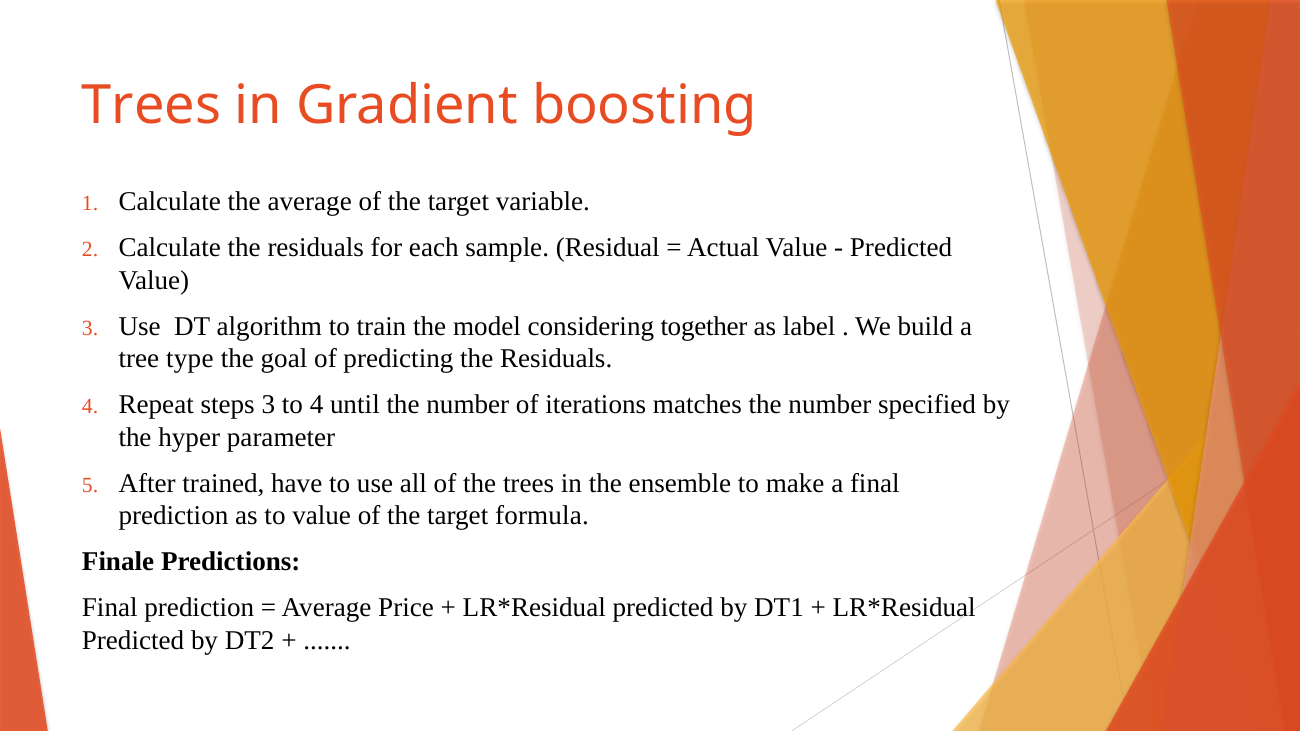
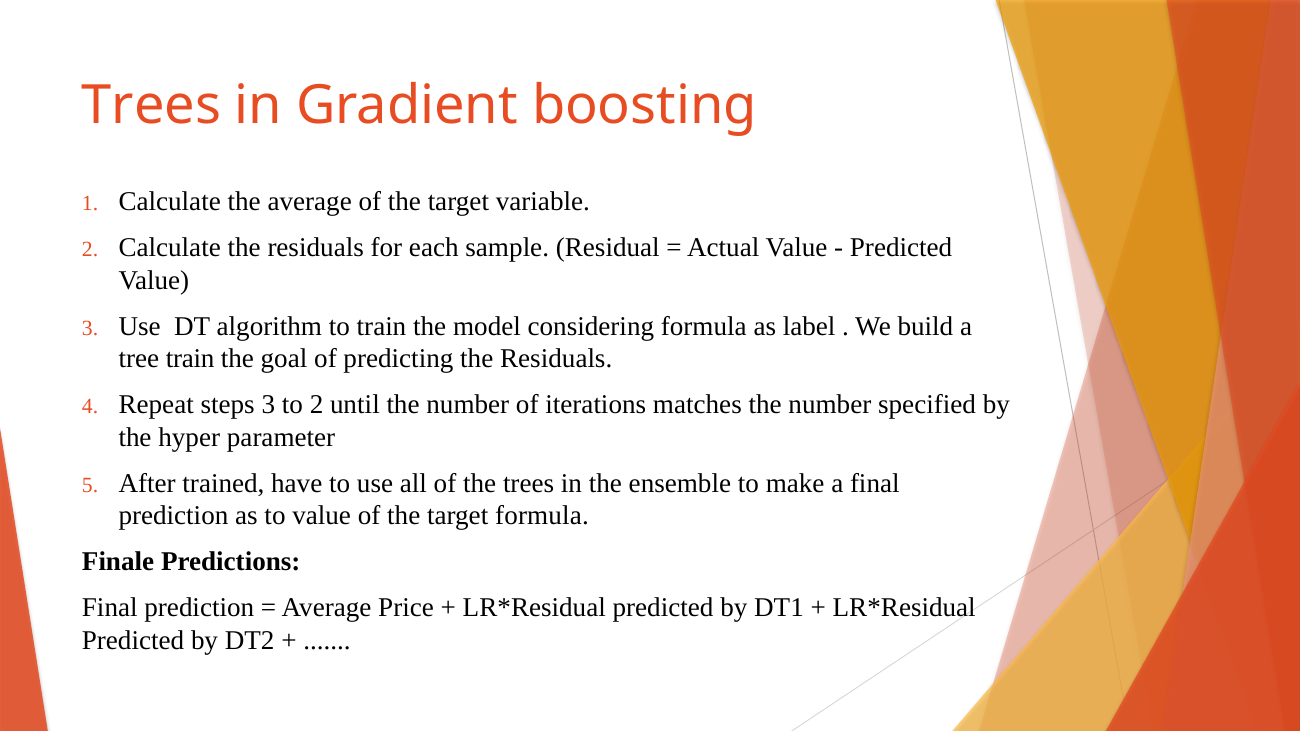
considering together: together -> formula
tree type: type -> train
to 4: 4 -> 2
